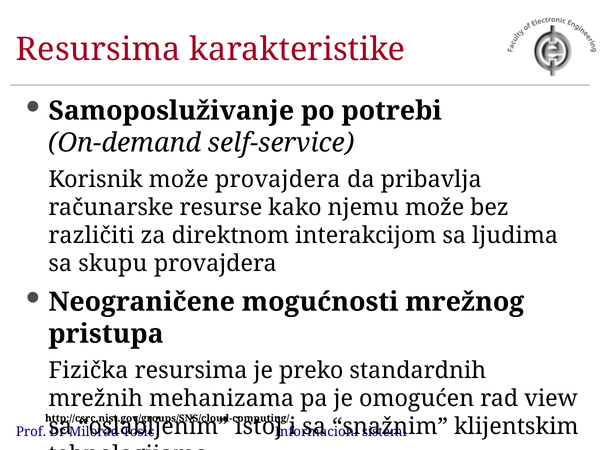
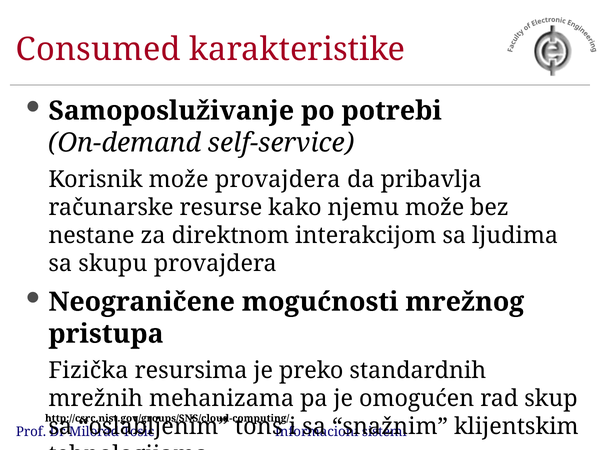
Resursima at (98, 50): Resursima -> Consumed
različiti: različiti -> nestane
view: view -> skup
istoj: istoj -> tons
